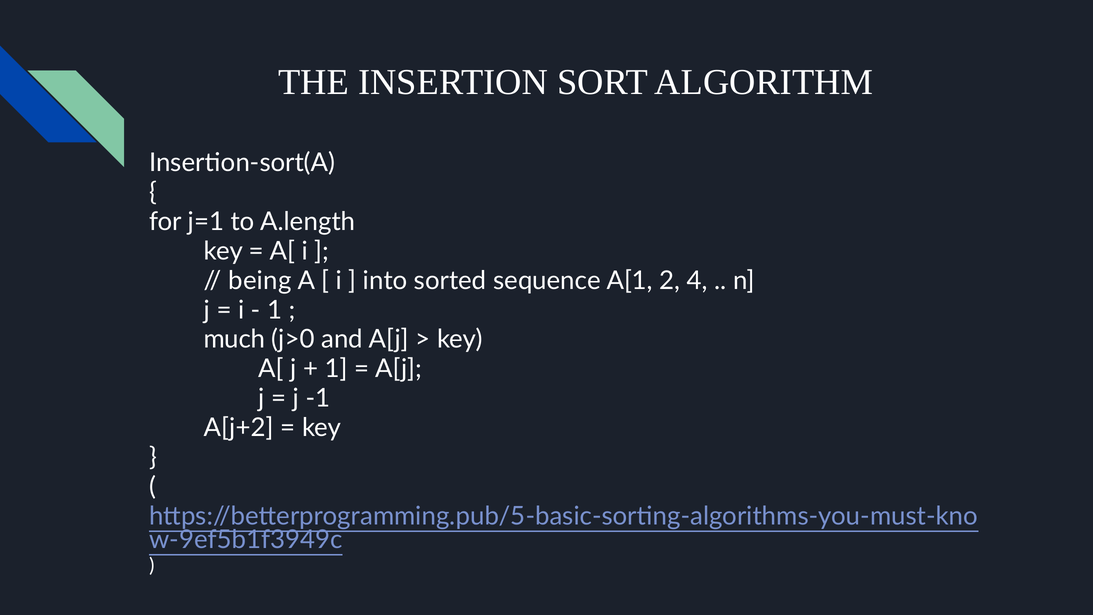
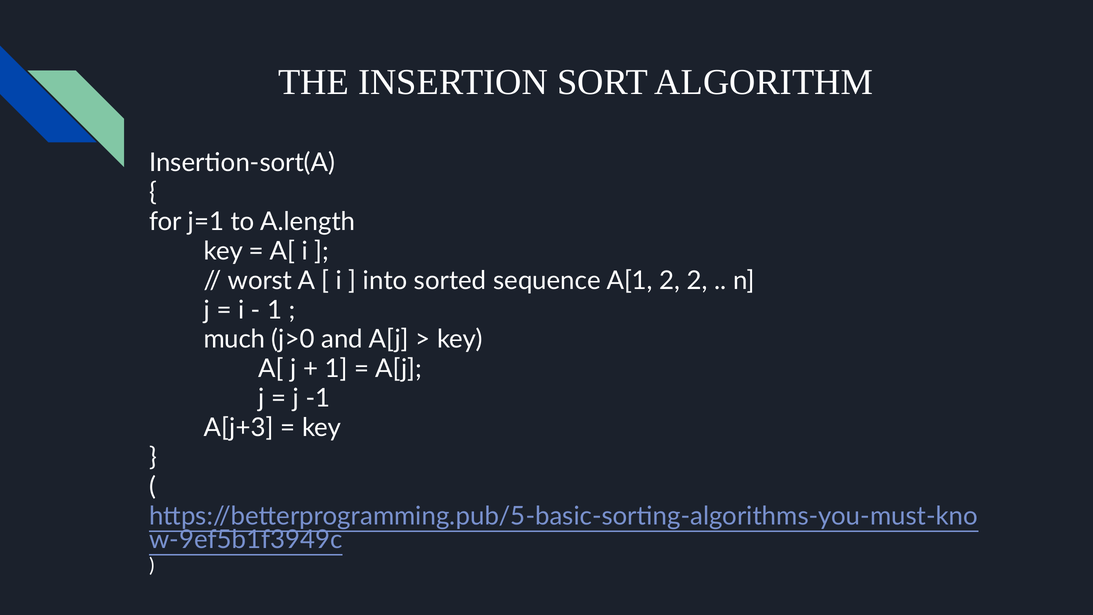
being: being -> worst
2 4: 4 -> 2
A[j+2: A[j+2 -> A[j+3
